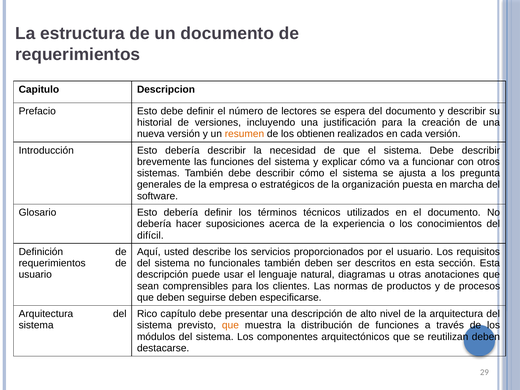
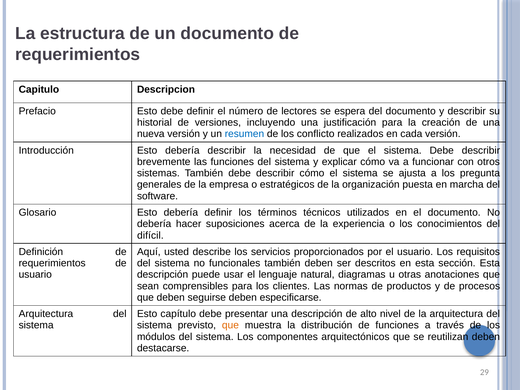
resumen colour: orange -> blue
obtienen: obtienen -> conflicto
Rico at (147, 314): Rico -> Esto
